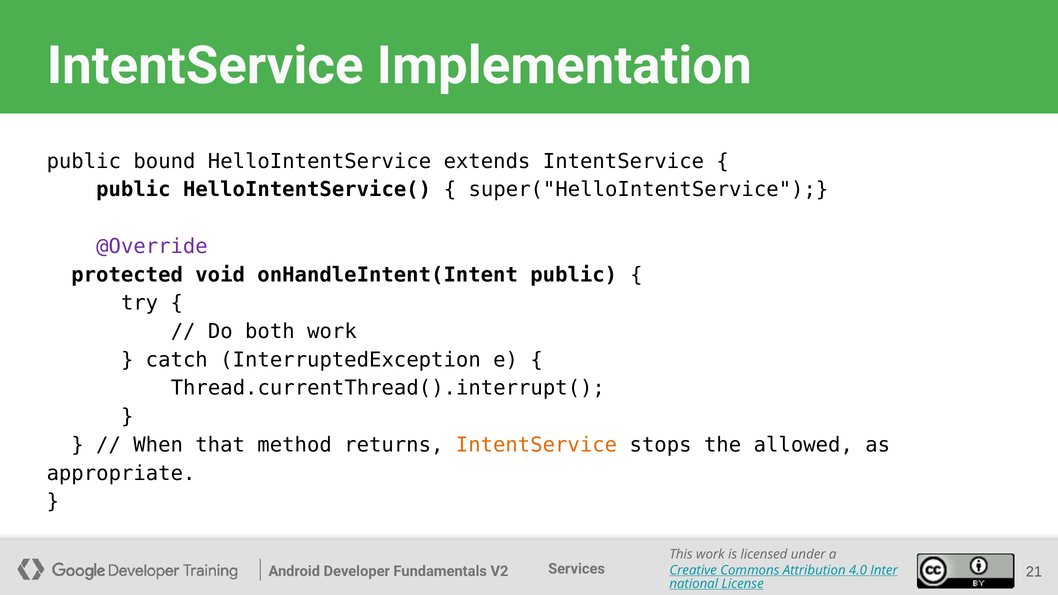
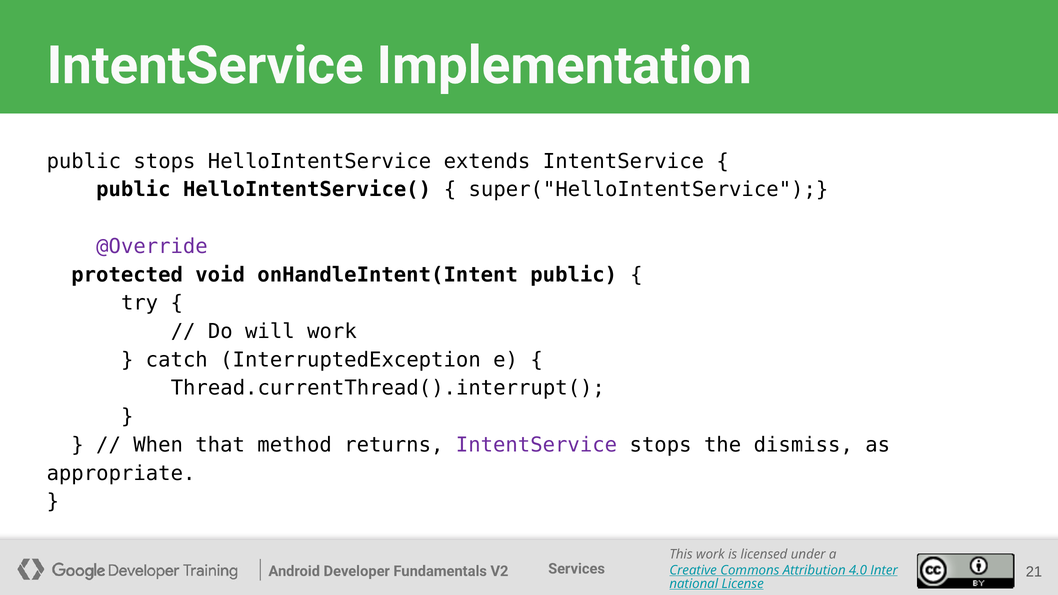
public bound: bound -> stops
both: both -> will
IntentService at (536, 445) colour: orange -> purple
allowed: allowed -> dismiss
